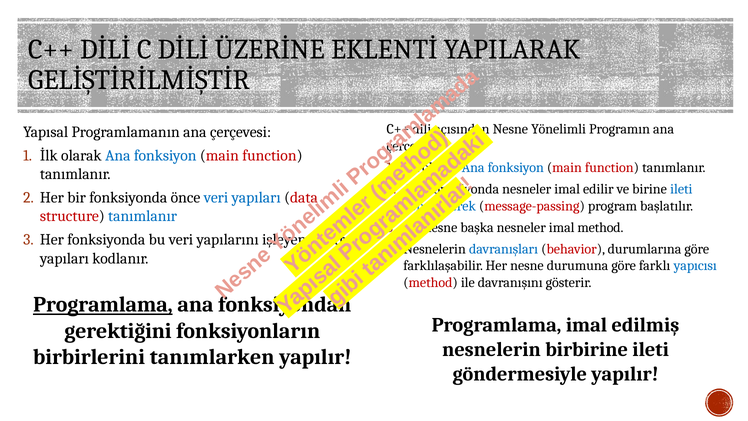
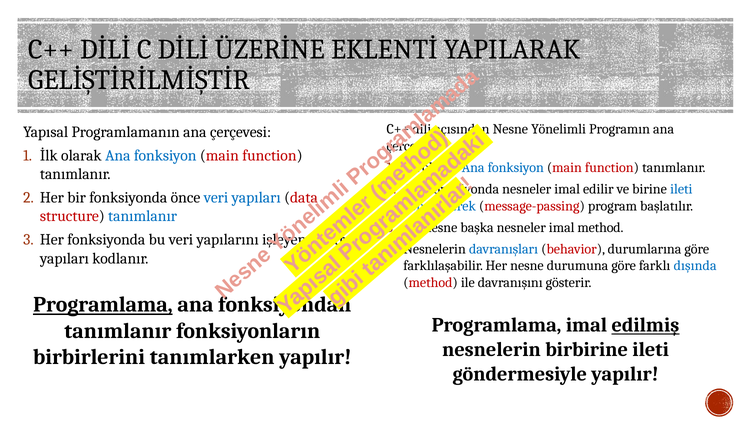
yapıcısı: yapıcısı -> dışında
edilmiş underline: none -> present
gerektiğini at (118, 331): gerektiğini -> tanımlanır
